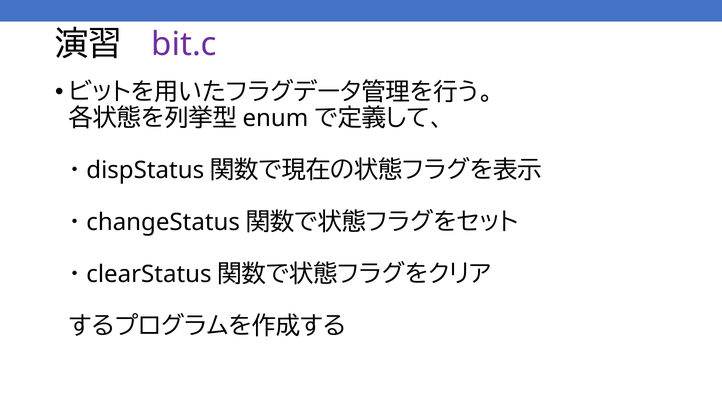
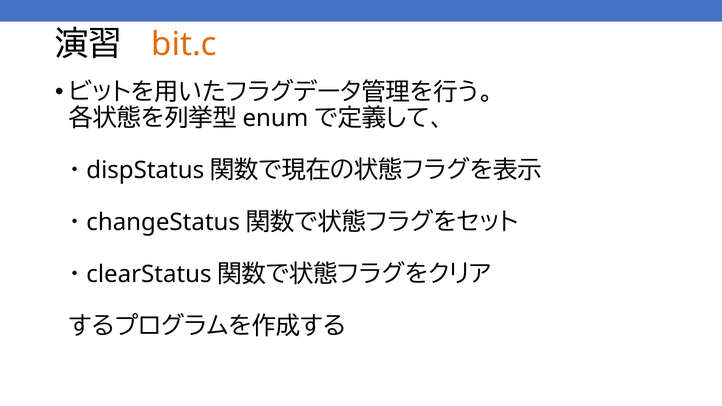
bit.c colour: purple -> orange
